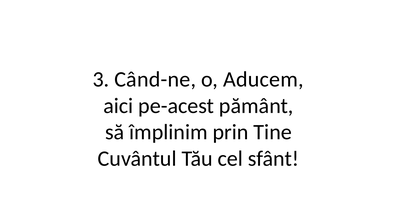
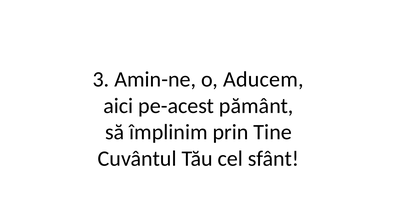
Când-ne: Când-ne -> Amin-ne
